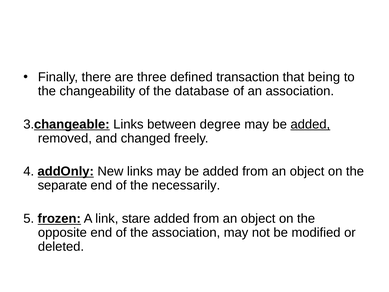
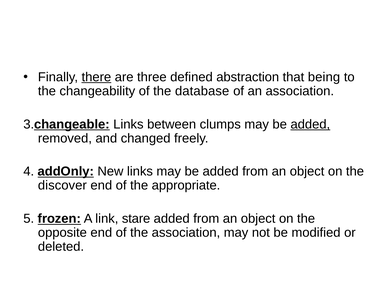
there underline: none -> present
transaction: transaction -> abstraction
degree: degree -> clumps
separate: separate -> discover
necessarily: necessarily -> appropriate
